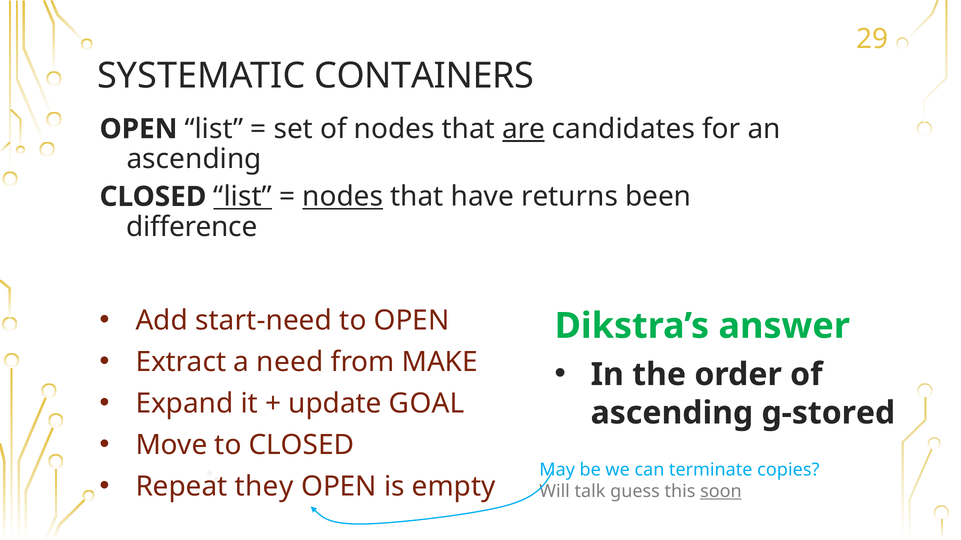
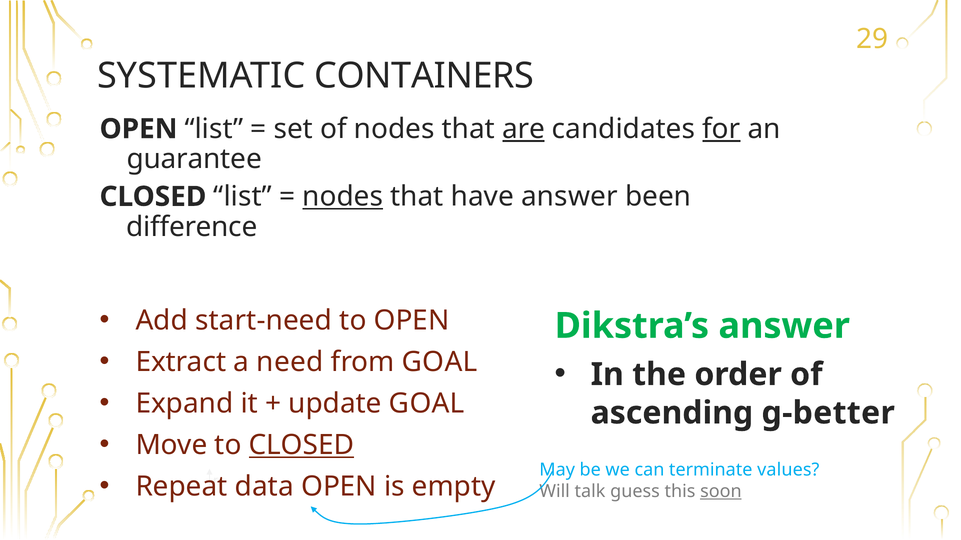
for underline: none -> present
ascending at (194, 159): ascending -> guarantee
list at (243, 197) underline: present -> none
have returns: returns -> answer
from MAKE: MAKE -> GOAL
g-stored: g-stored -> g-better
CLOSED at (301, 446) underline: none -> present
copies: copies -> values
they: they -> data
